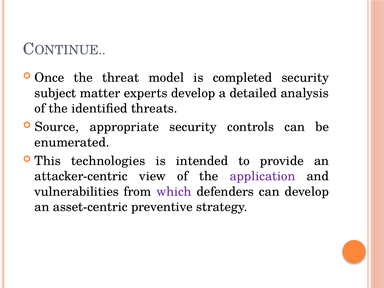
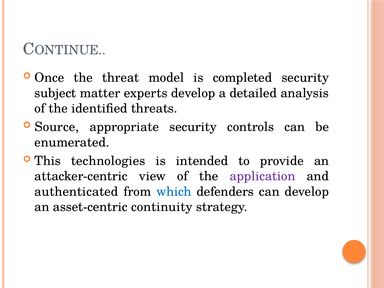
vulnerabilities: vulnerabilities -> authenticated
which colour: purple -> blue
preventive: preventive -> continuity
